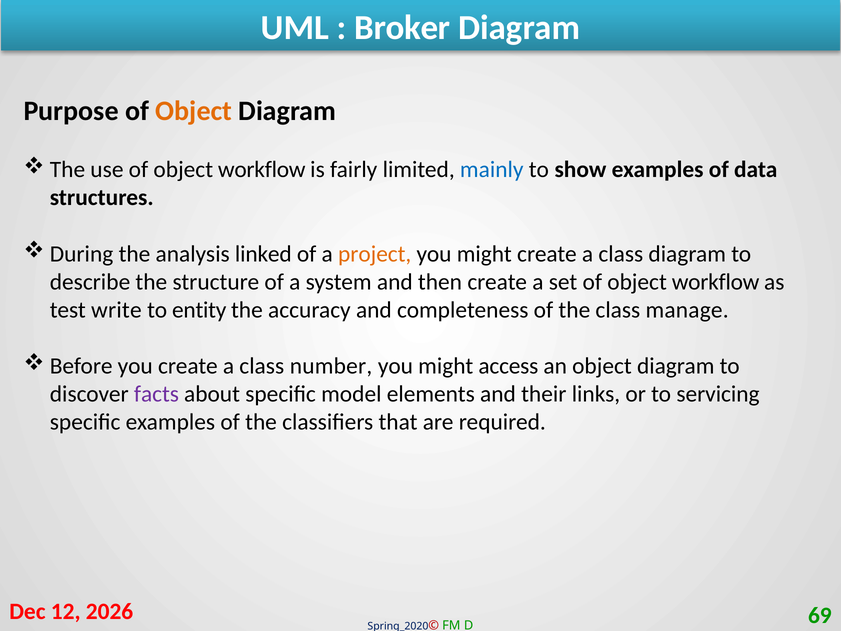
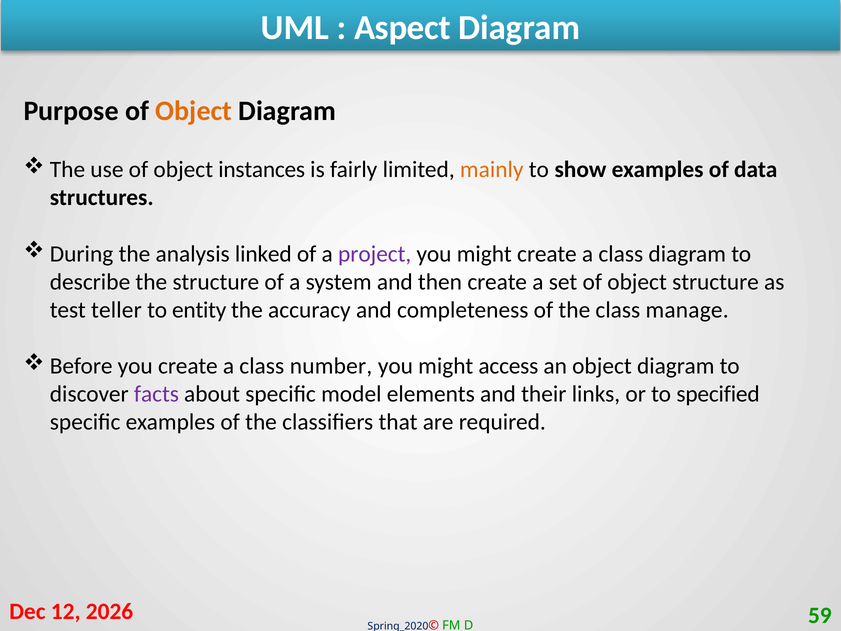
Broker: Broker -> Aspect
use of object workflow: workflow -> instances
mainly colour: blue -> orange
project colour: orange -> purple
set of object workflow: workflow -> structure
write: write -> teller
servicing: servicing -> specified
69: 69 -> 59
